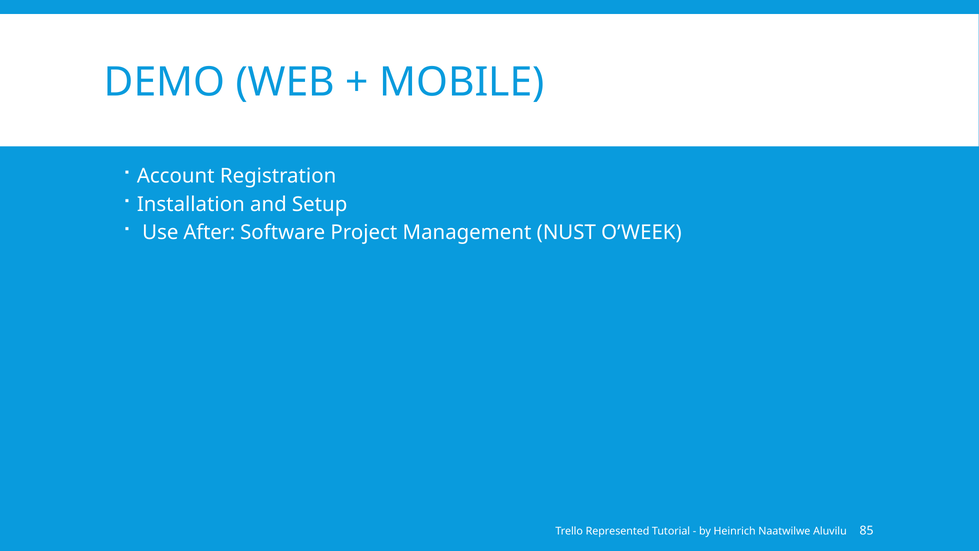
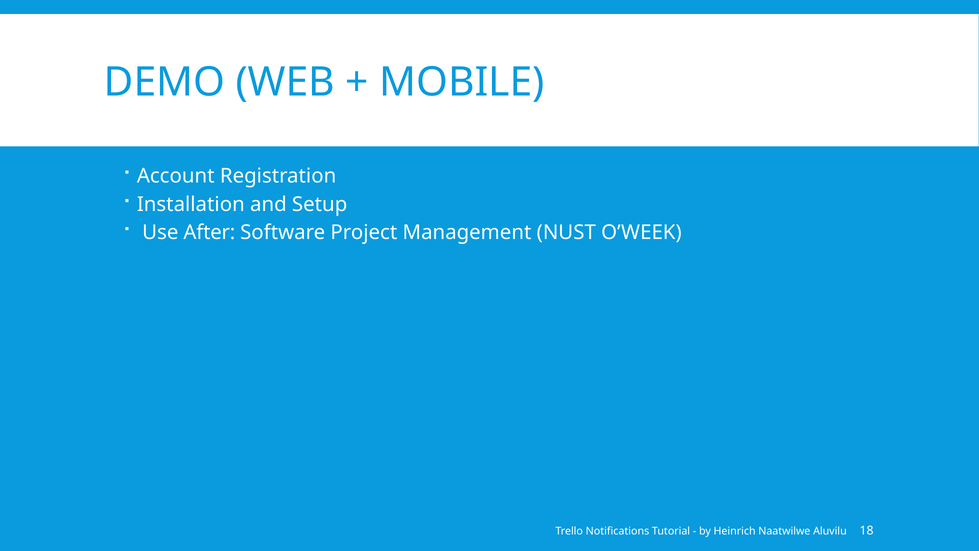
Represented: Represented -> Notifications
85: 85 -> 18
